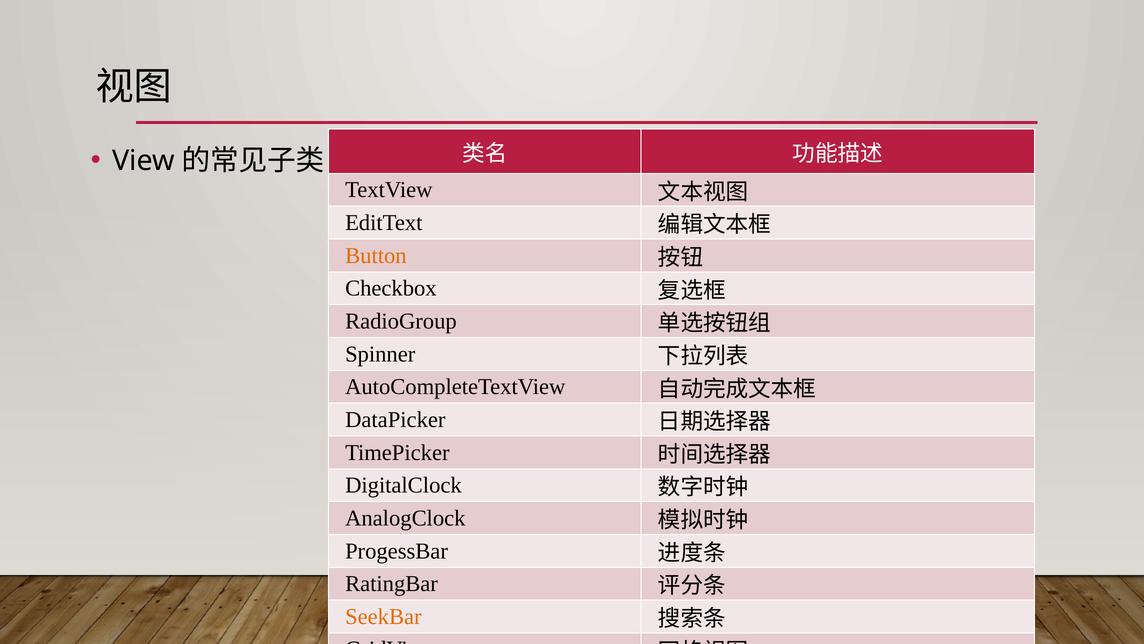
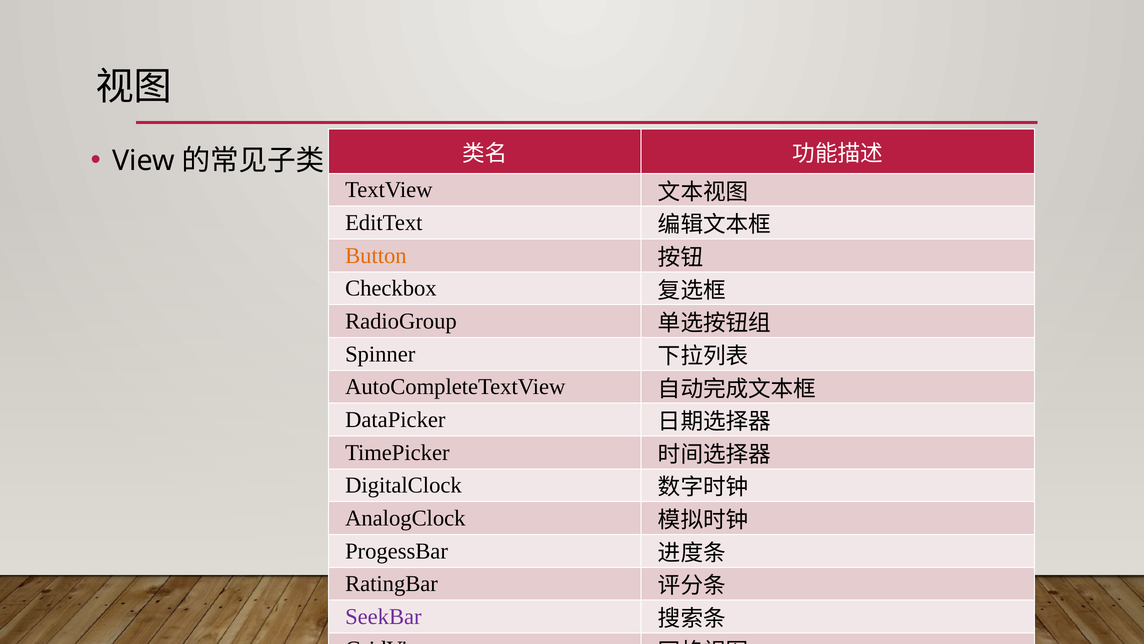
SeekBar colour: orange -> purple
